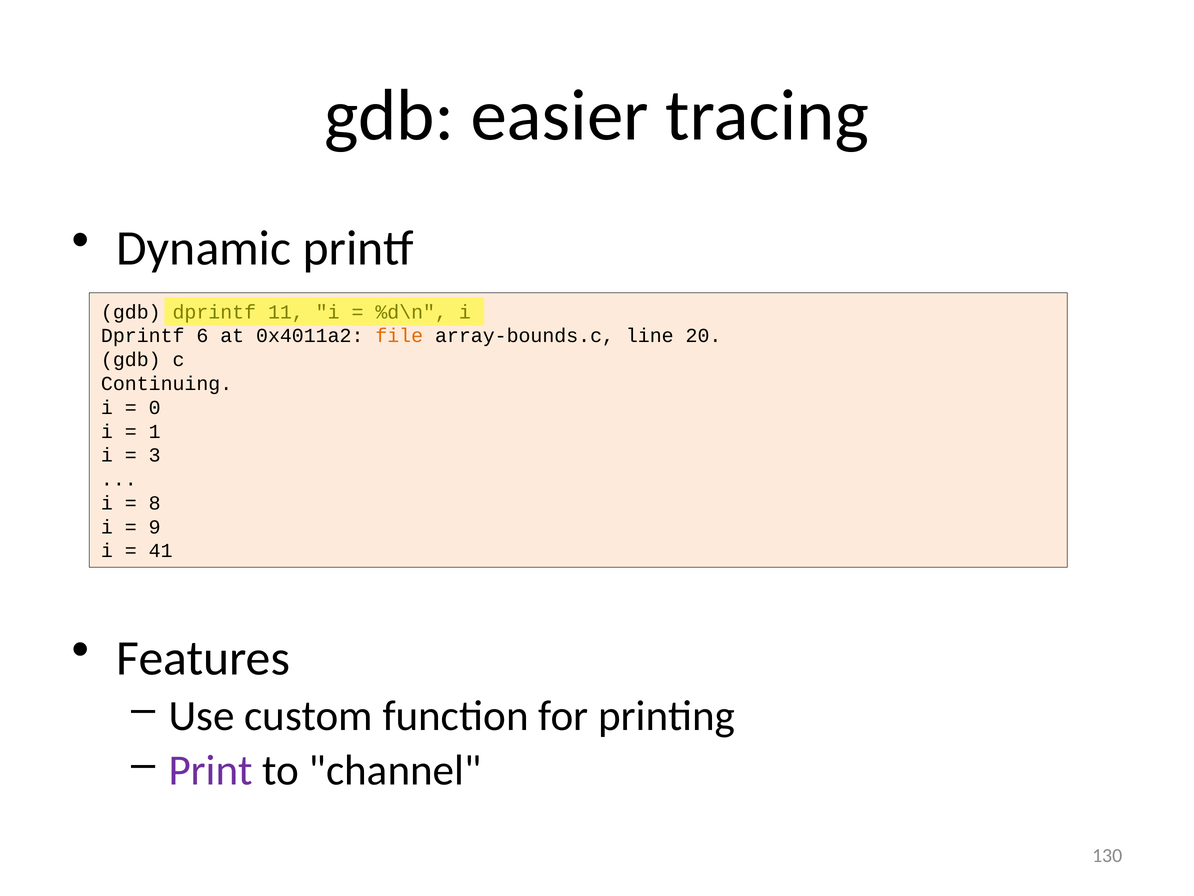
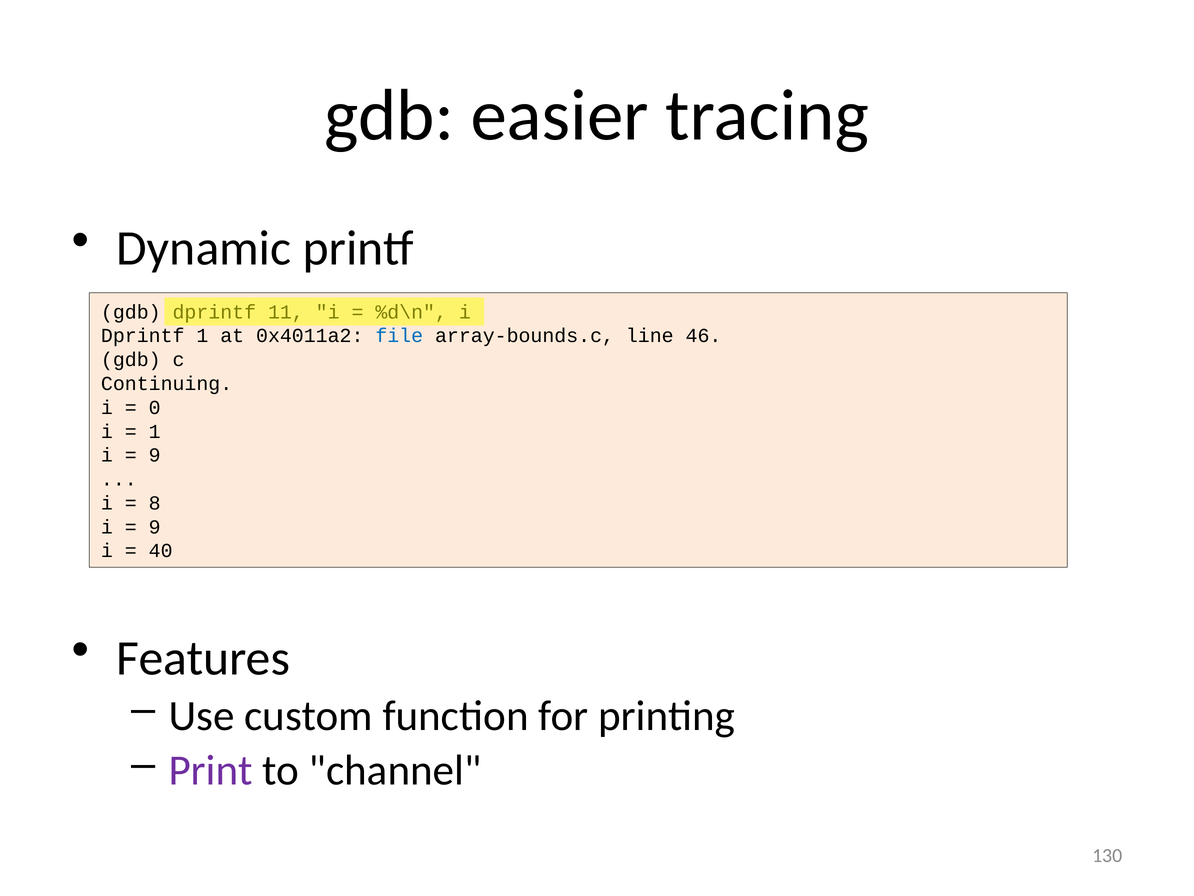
Dprintf 6: 6 -> 1
file colour: orange -> blue
20: 20 -> 46
3 at (155, 455): 3 -> 9
41: 41 -> 40
